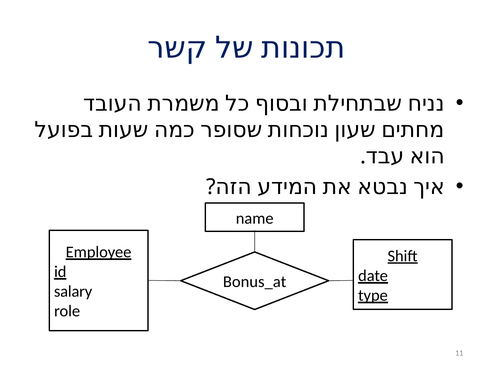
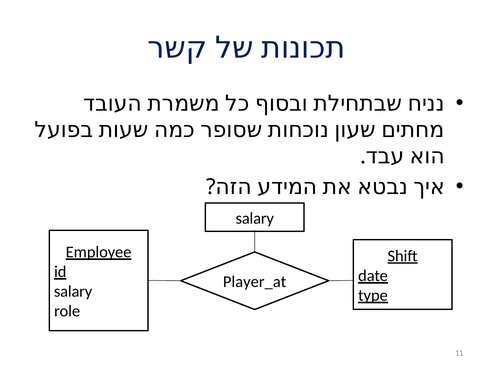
name at (255, 218): name -> salary
Bonus_at: Bonus_at -> Player_at
